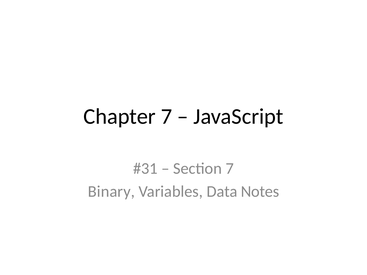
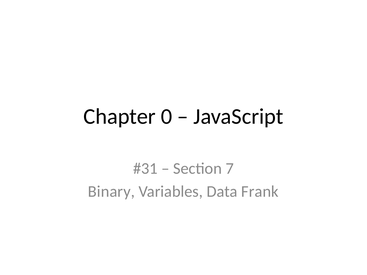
Chapter 7: 7 -> 0
Notes: Notes -> Frank
